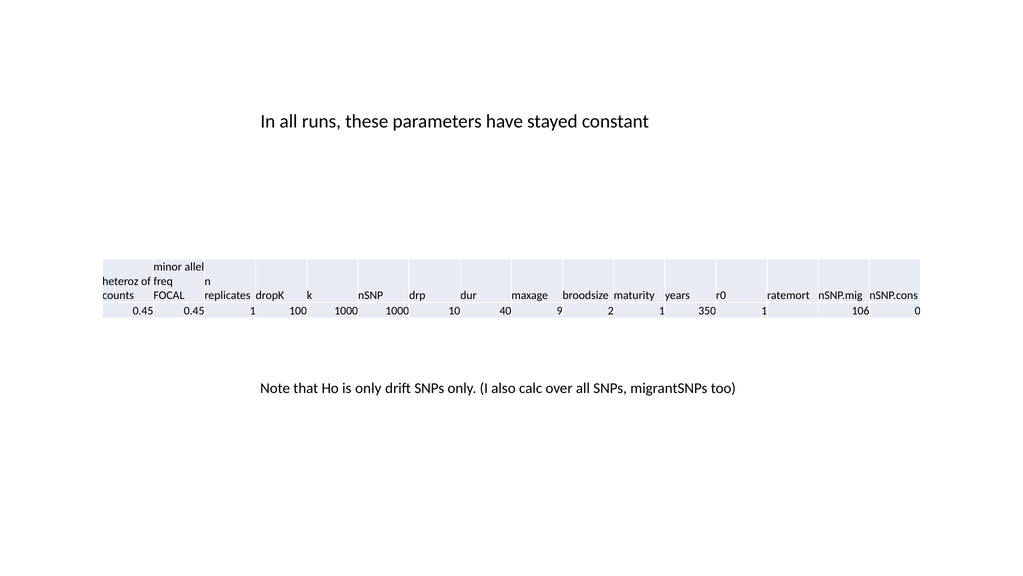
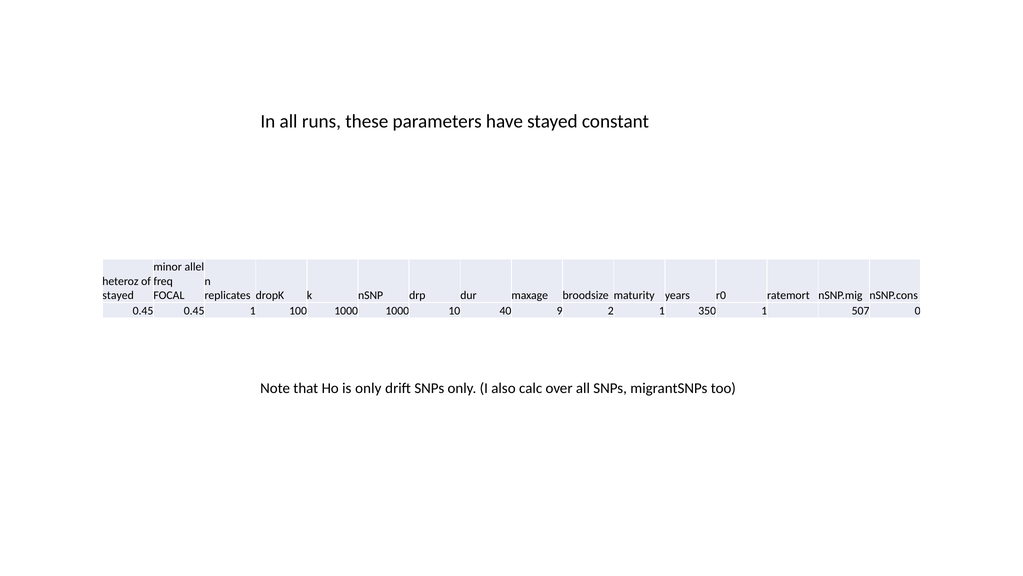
counts at (118, 295): counts -> stayed
106: 106 -> 507
